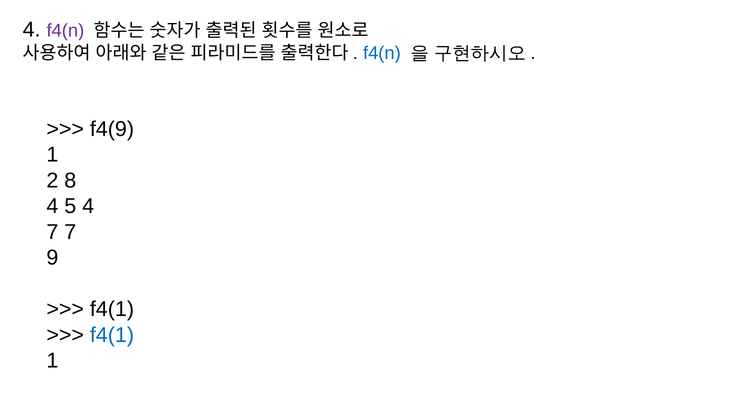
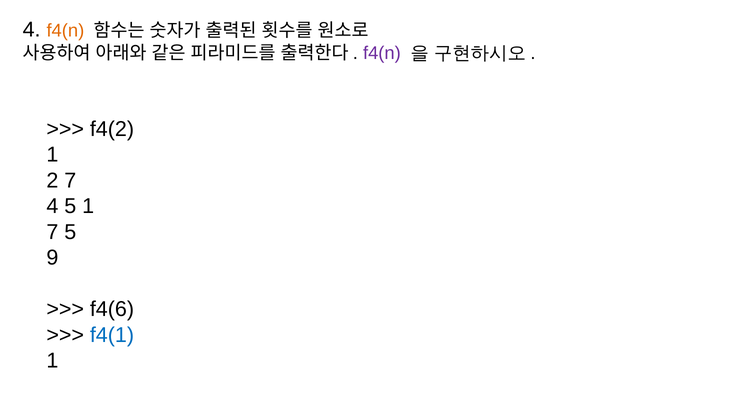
f4(n at (65, 31) colour: purple -> orange
f4(n at (382, 53) colour: blue -> purple
f4(9: f4(9 -> f4(2
2 8: 8 -> 7
5 4: 4 -> 1
7 7: 7 -> 5
f4(1 at (112, 310): f4(1 -> f4(6
